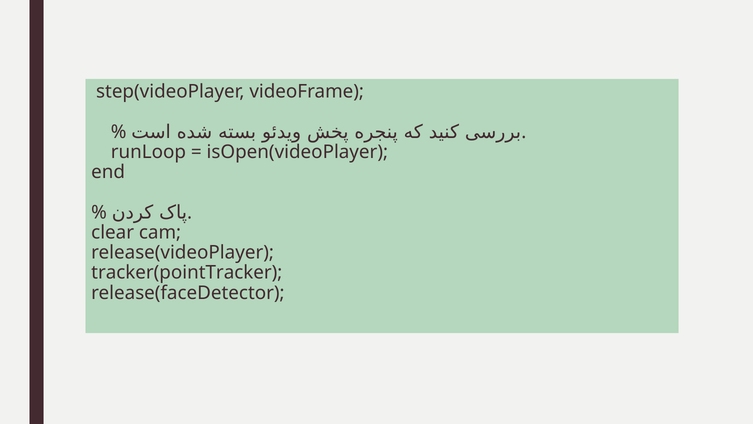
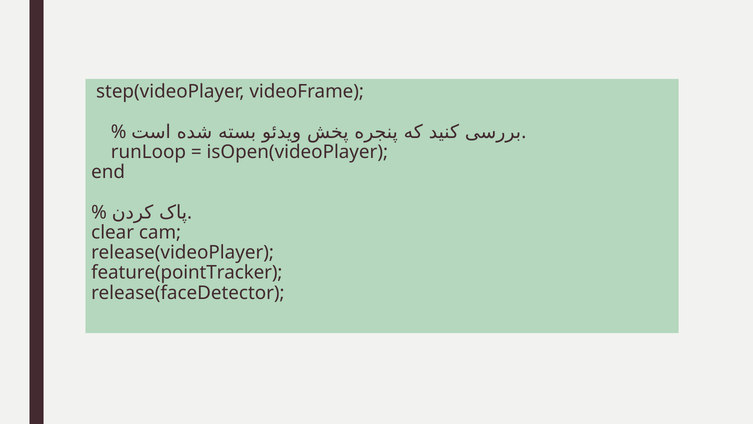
tracker(pointTracker: tracker(pointTracker -> feature(pointTracker
